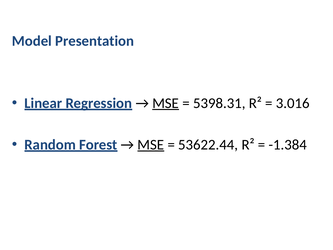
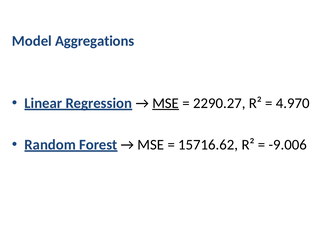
Presentation: Presentation -> Aggregations
5398.31: 5398.31 -> 2290.27
3.016: 3.016 -> 4.970
MSE at (151, 145) underline: present -> none
53622.44: 53622.44 -> 15716.62
-1.384: -1.384 -> -9.006
